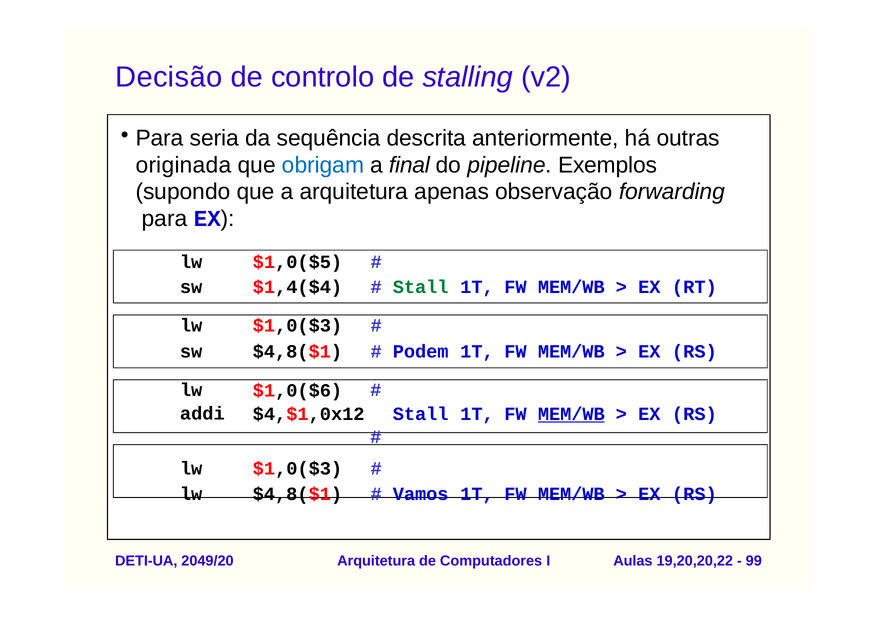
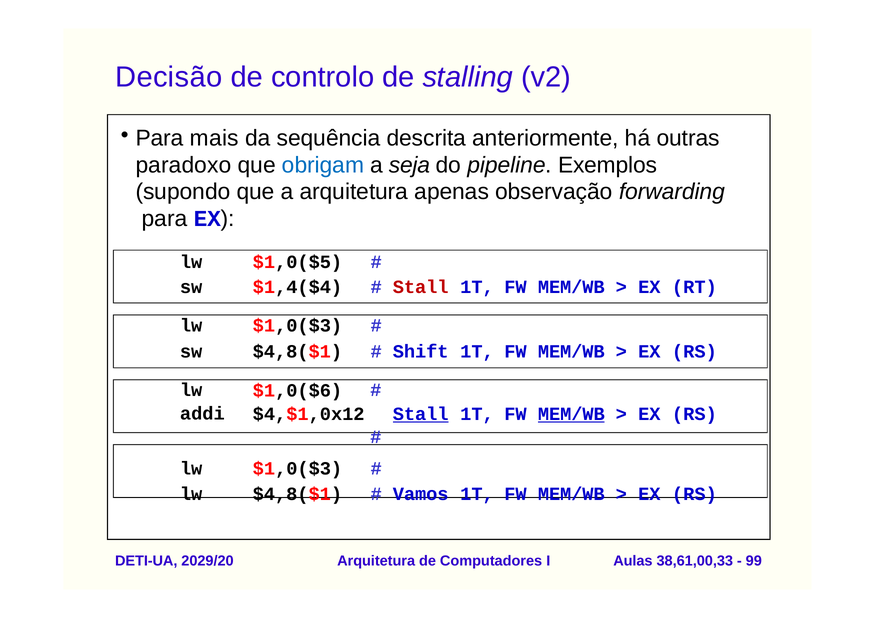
seria: seria -> mais
originada: originada -> paradoxo
final: final -> seja
Stall at (421, 287) colour: green -> red
Podem: Podem -> Shift
Stall at (421, 414) underline: none -> present
2049/20: 2049/20 -> 2029/20
19,20,20,22: 19,20,20,22 -> 38,61,00,33
